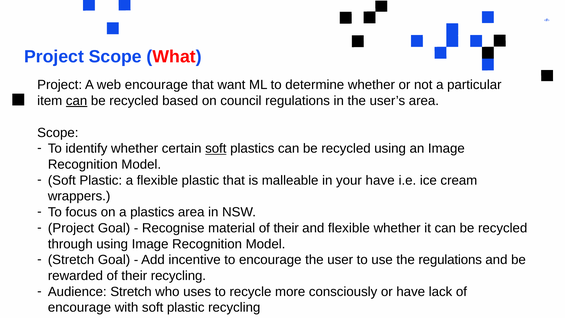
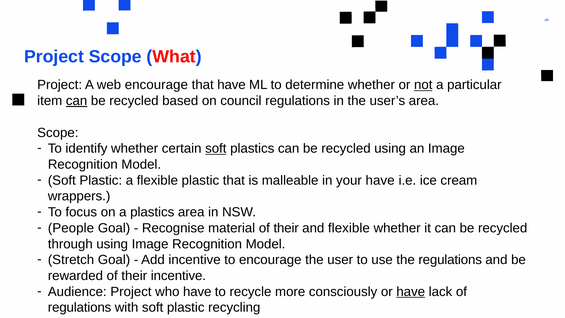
that want: want -> have
not underline: none -> present
Project at (71, 228): Project -> People
their recycling: recycling -> incentive
Audience Stretch: Stretch -> Project
who uses: uses -> have
have at (411, 292) underline: none -> present
encourage at (79, 307): encourage -> regulations
